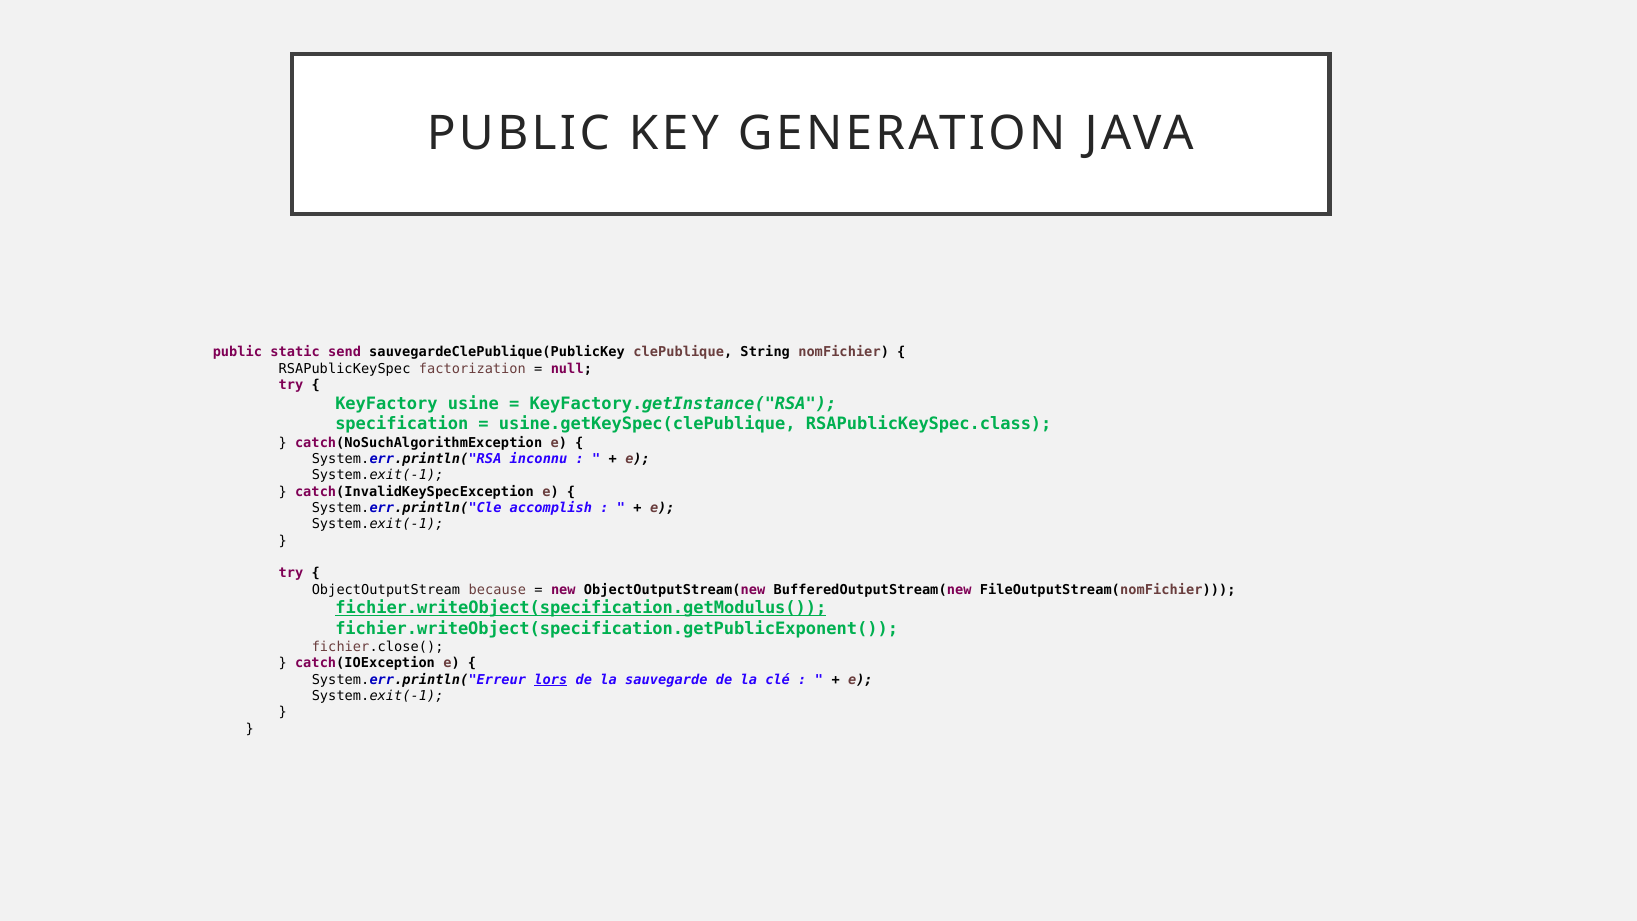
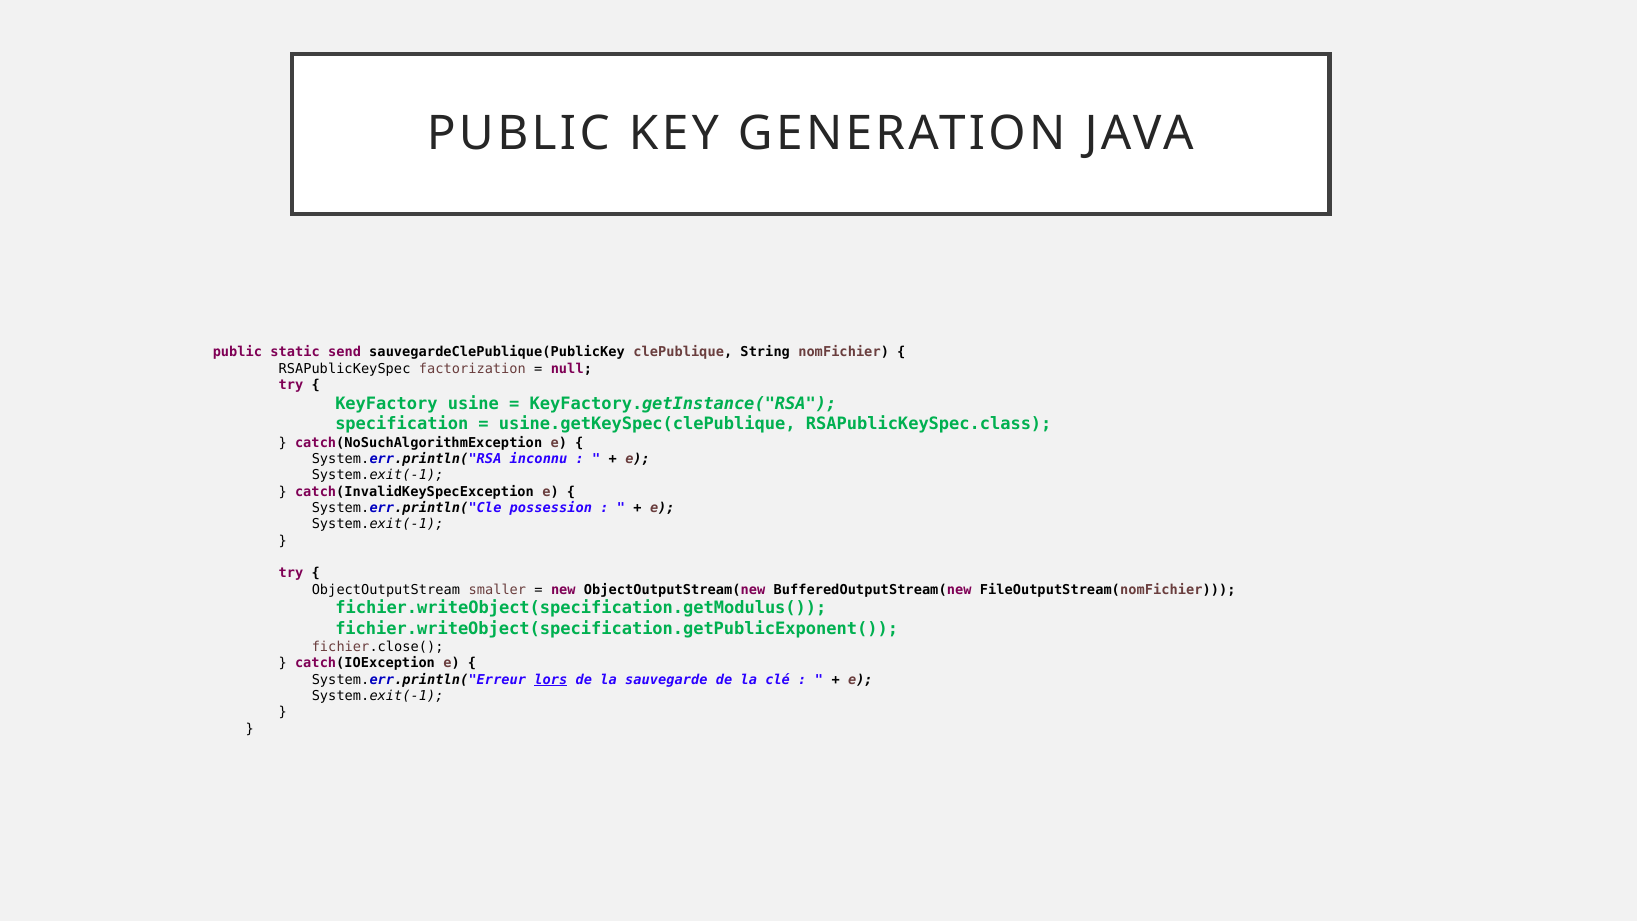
accomplish: accomplish -> possession
because: because -> smaller
fichier.writeObject(specification.getModulus( underline: present -> none
